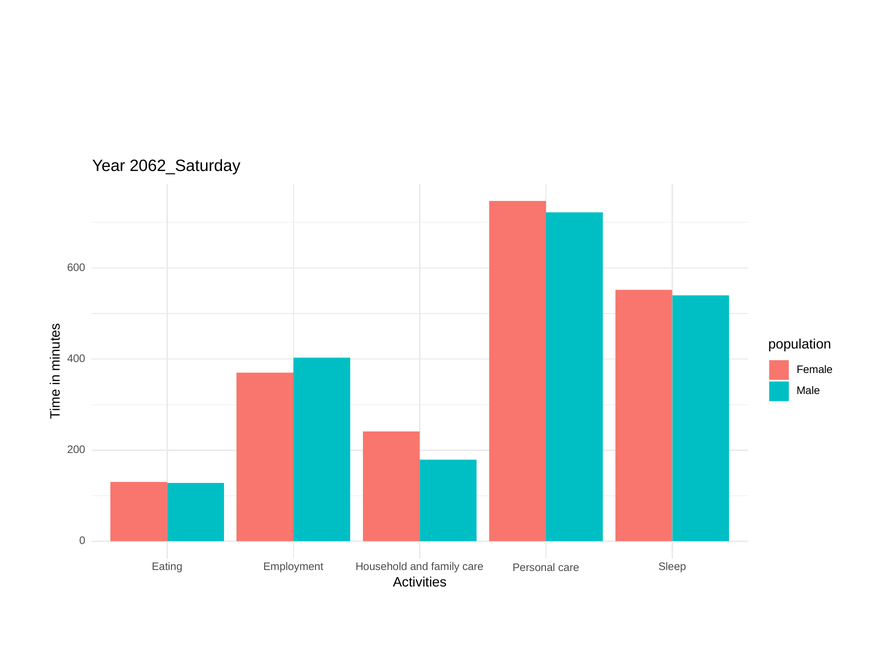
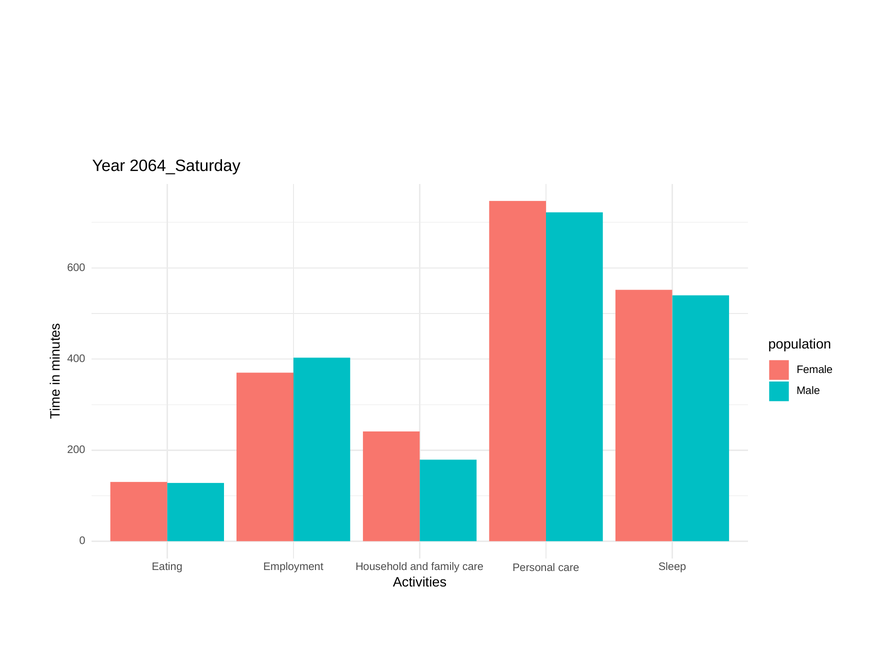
2062_Saturday: 2062_Saturday -> 2064_Saturday
